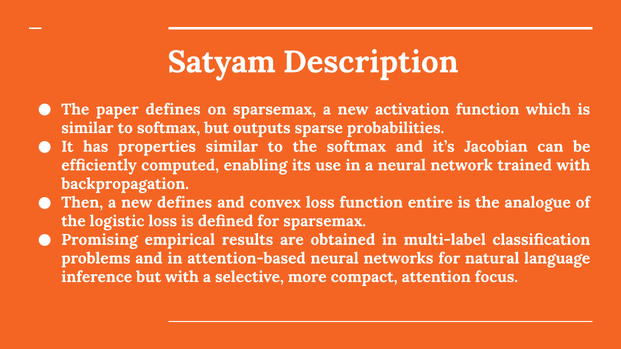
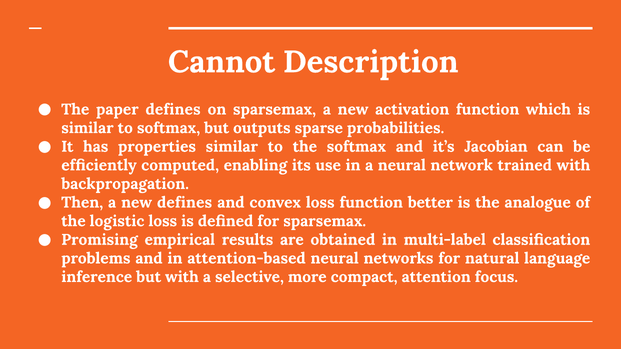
Satyam: Satyam -> Cannot
entire: entire -> better
